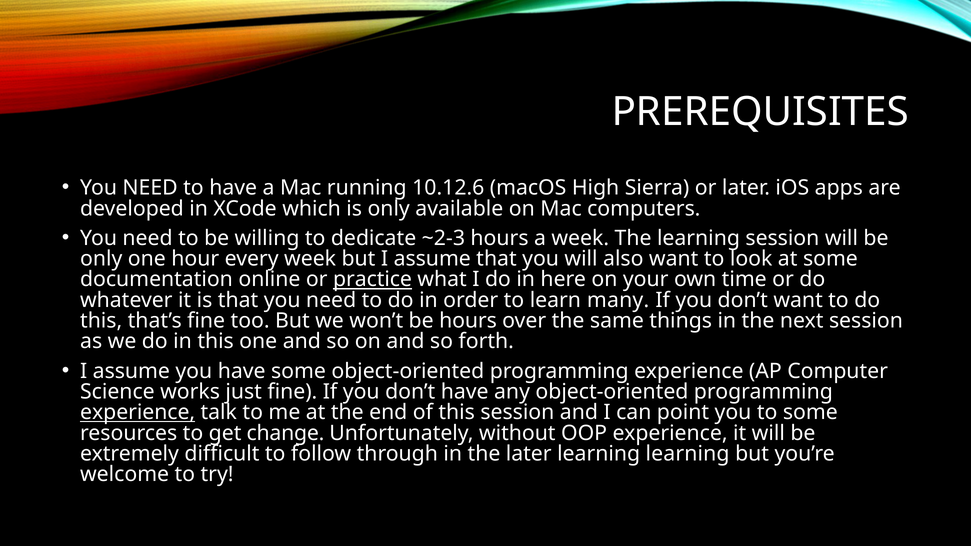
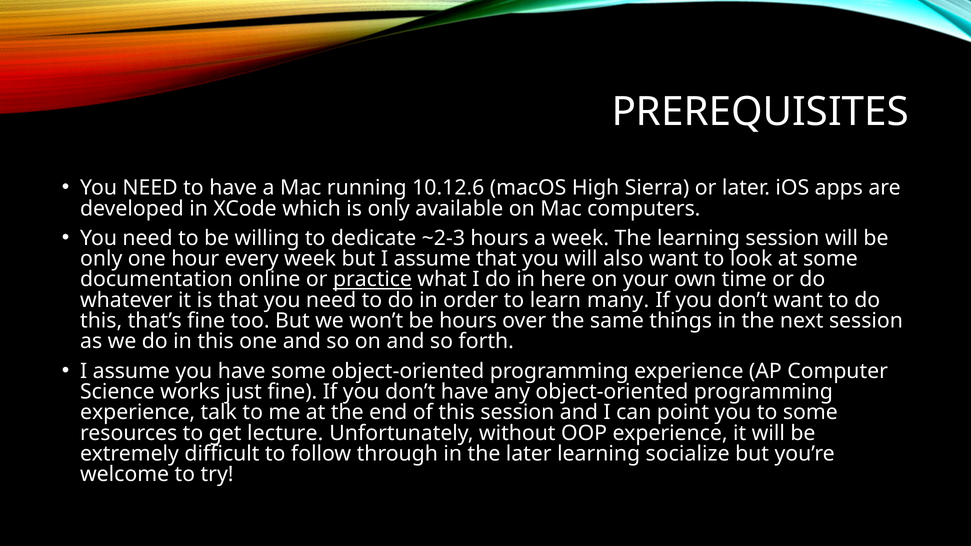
experience at (138, 413) underline: present -> none
change: change -> lecture
learning learning: learning -> socialize
